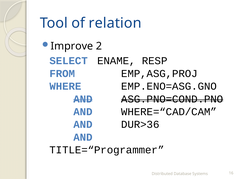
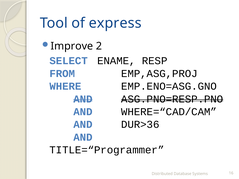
relation: relation -> express
ASG.PNO=COND.PNO: ASG.PNO=COND.PNO -> ASG.PNO=RESP.PNO
